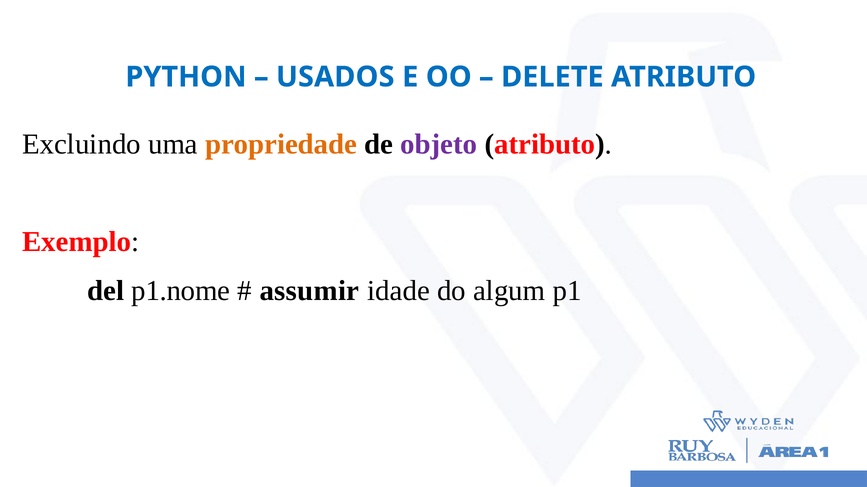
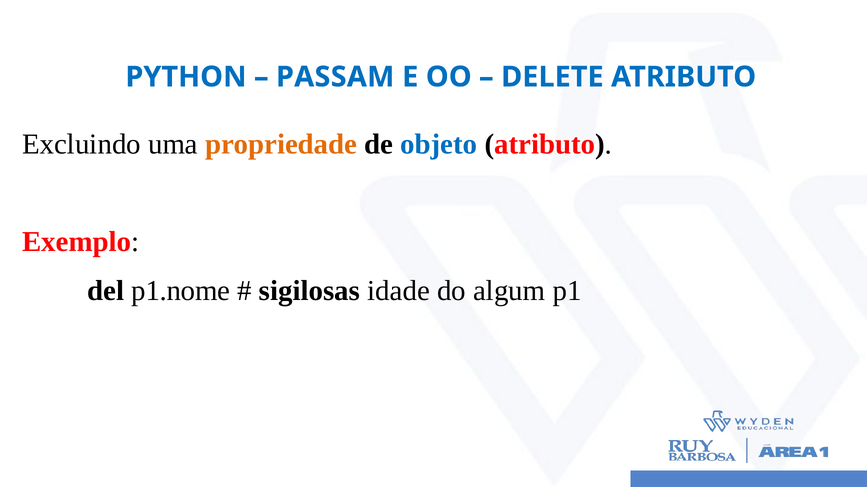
USADOS: USADOS -> PASSAM
objeto colour: purple -> blue
assumir: assumir -> sigilosas
